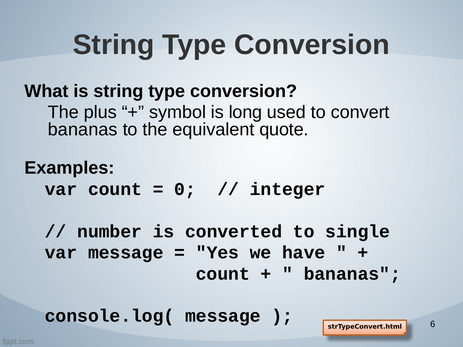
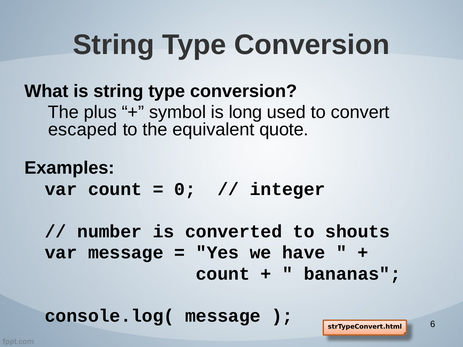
bananas at (83, 130): bananas -> escaped
single: single -> shouts
